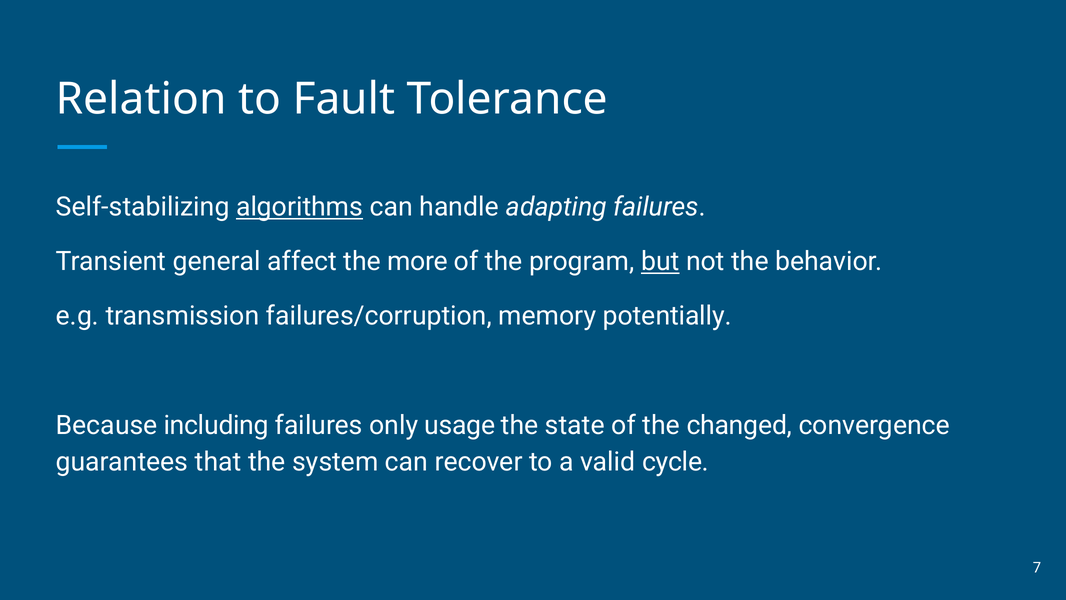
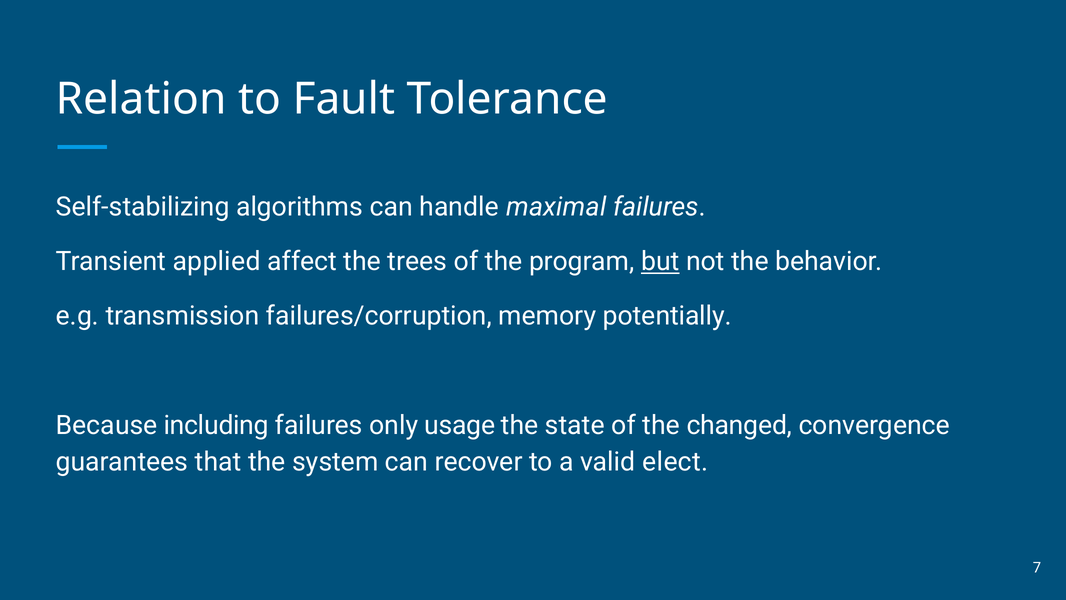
algorithms underline: present -> none
adapting: adapting -> maximal
general: general -> applied
more: more -> trees
cycle: cycle -> elect
